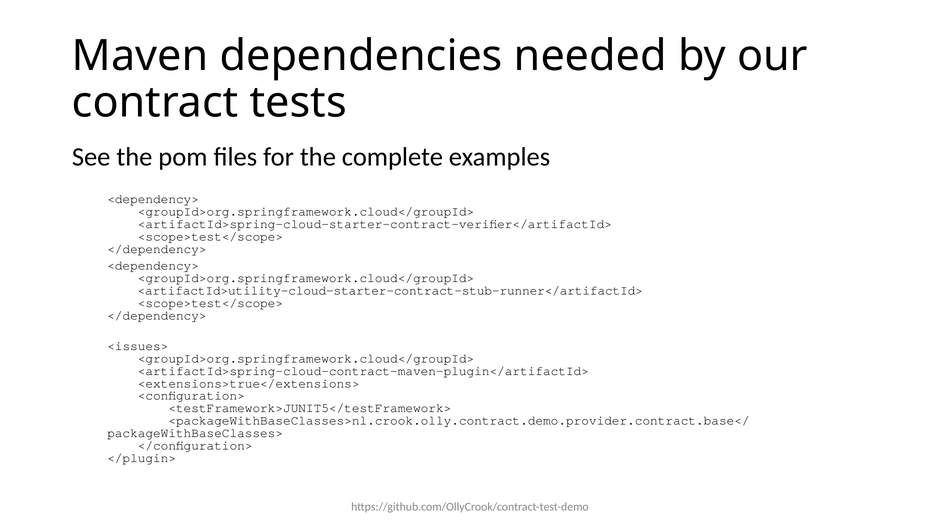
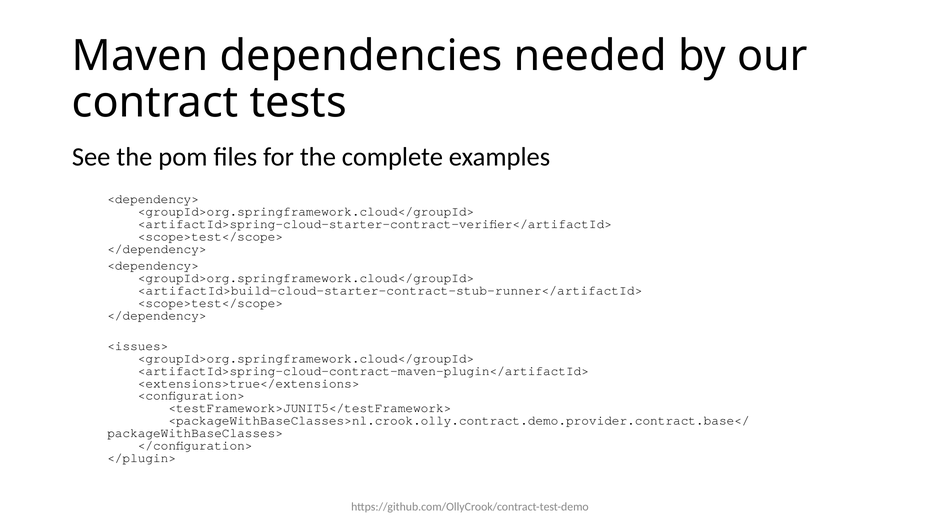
<artifactId>utility-cloud-starter-contract-stub-runner</artifactId>: <artifactId>utility-cloud-starter-contract-stub-runner</artifactId> -> <artifactId>build-cloud-starter-contract-stub-runner</artifactId>
